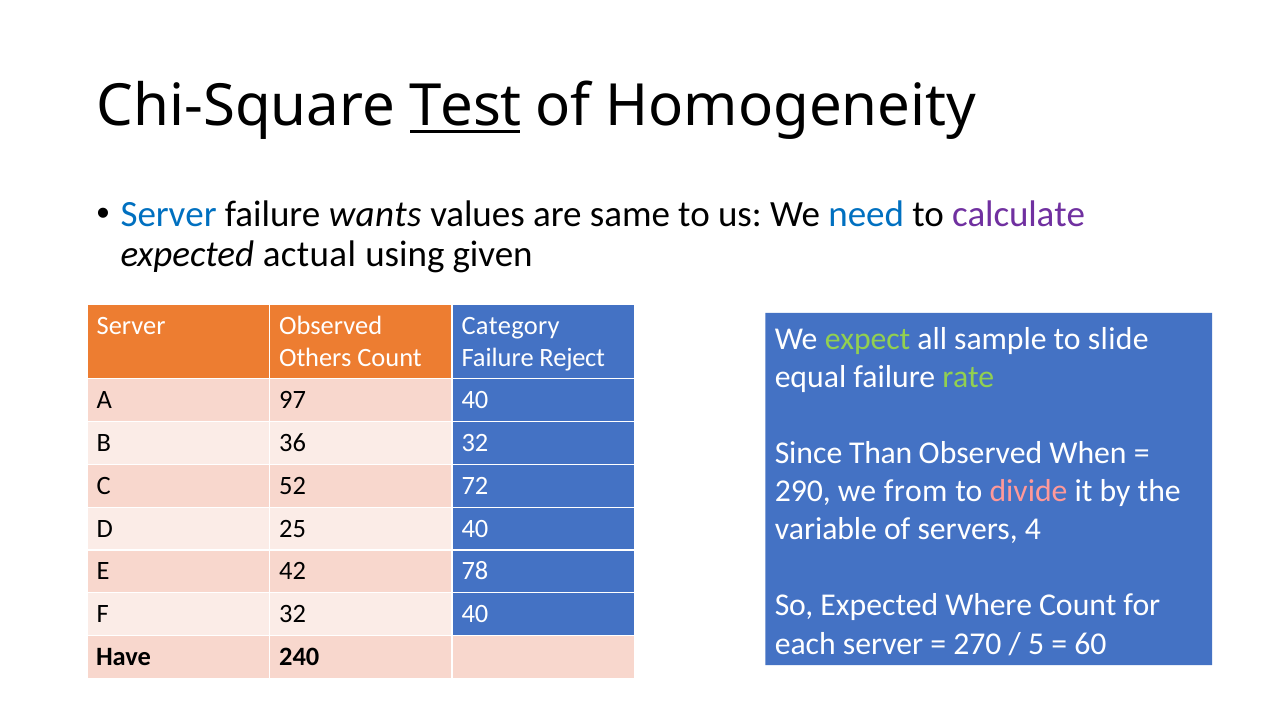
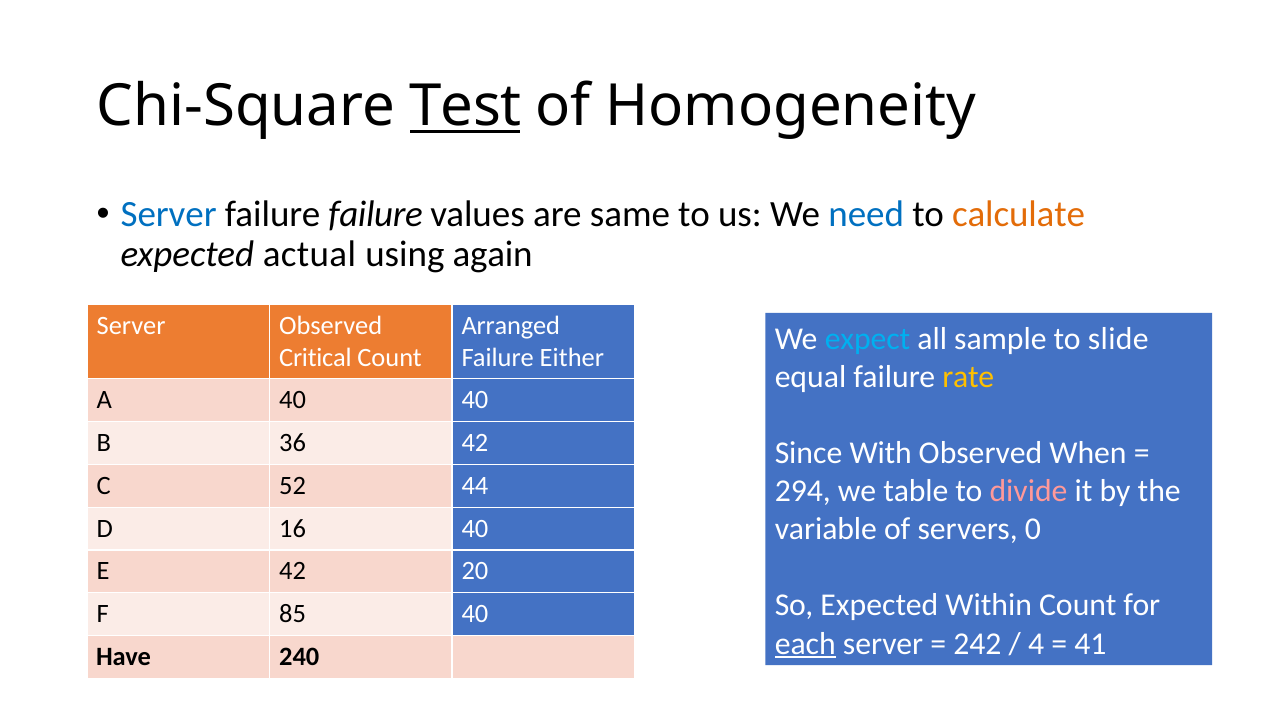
failure wants: wants -> failure
calculate colour: purple -> orange
given: given -> again
Category: Category -> Arranged
expect colour: light green -> light blue
Others: Others -> Critical
Reject: Reject -> Either
rate colour: light green -> yellow
A 97: 97 -> 40
36 32: 32 -> 42
Than: Than -> With
72: 72 -> 44
290: 290 -> 294
from: from -> table
4: 4 -> 0
25: 25 -> 16
78: 78 -> 20
Where: Where -> Within
F 32: 32 -> 85
each underline: none -> present
270: 270 -> 242
5: 5 -> 4
60: 60 -> 41
